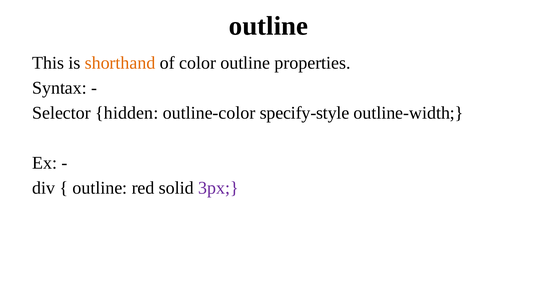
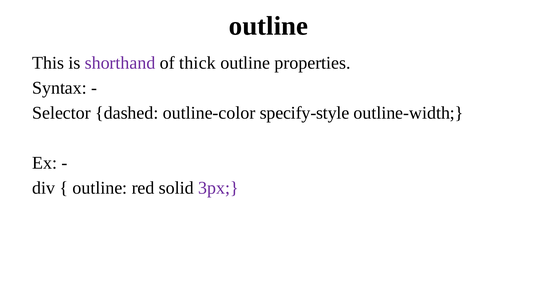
shorthand colour: orange -> purple
color: color -> thick
hidden: hidden -> dashed
